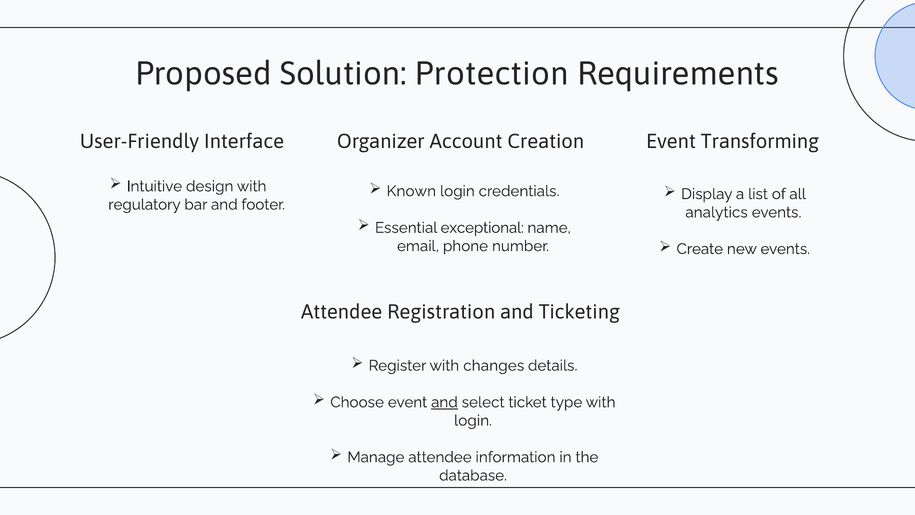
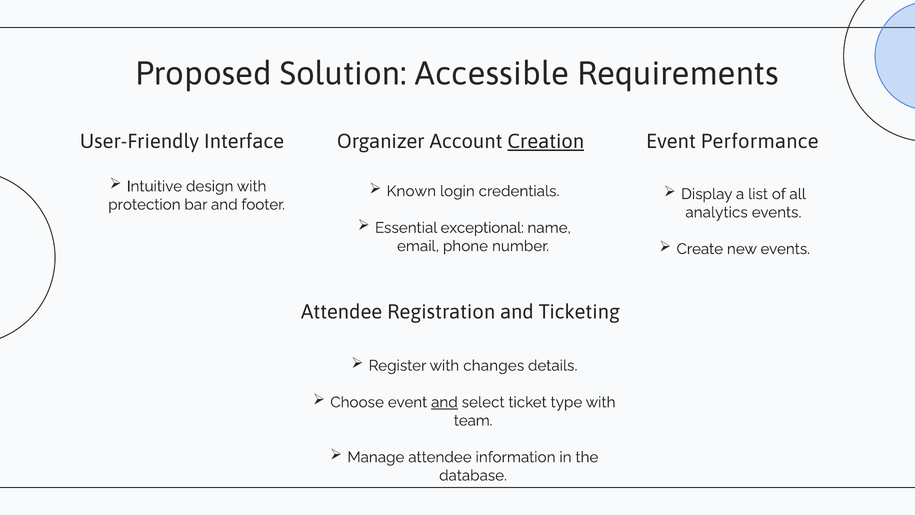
Protection: Protection -> Accessible
Creation underline: none -> present
Transforming: Transforming -> Performance
regulatory: regulatory -> protection
login at (473, 420): login -> team
